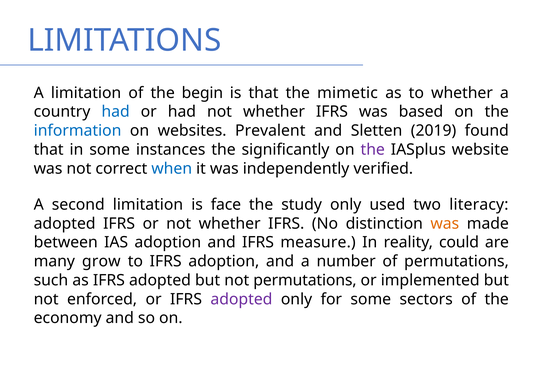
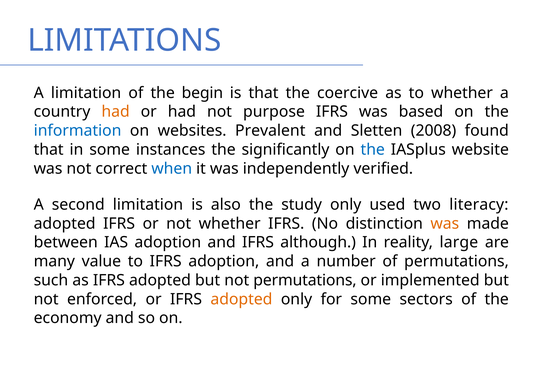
mimetic: mimetic -> coercive
had at (116, 112) colour: blue -> orange
had not whether: whether -> purpose
2019: 2019 -> 2008
the at (373, 150) colour: purple -> blue
face: face -> also
measure: measure -> although
could: could -> large
grow: grow -> value
adopted at (241, 299) colour: purple -> orange
